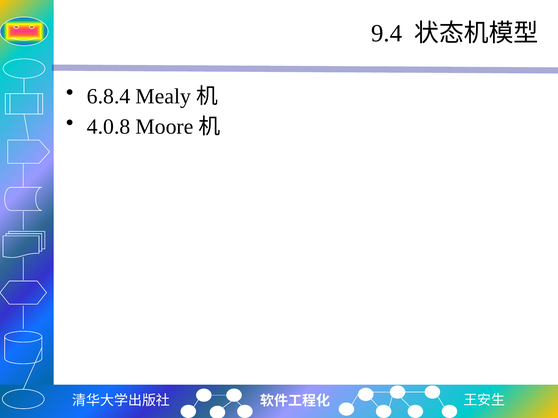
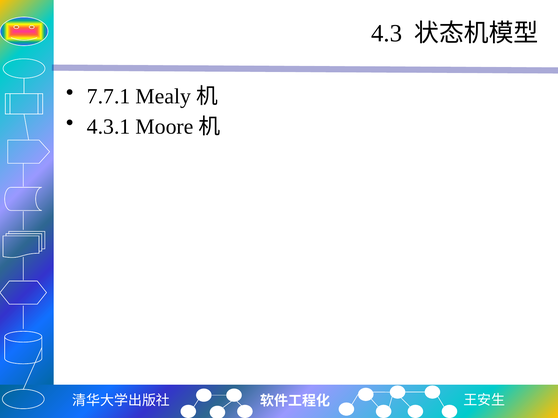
9.4: 9.4 -> 4.3
6.8.4: 6.8.4 -> 7.7.1
4.0.8: 4.0.8 -> 4.3.1
